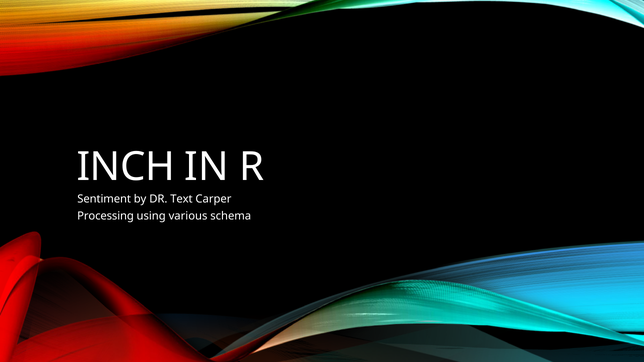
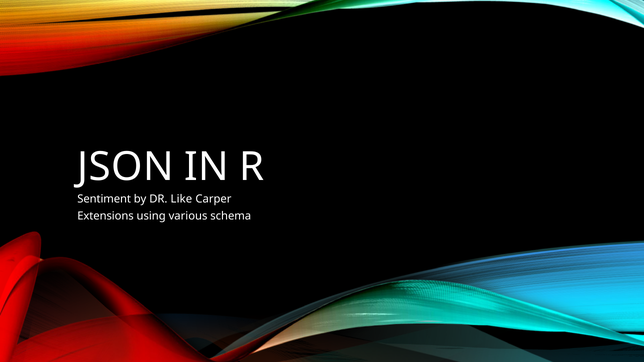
INCH: INCH -> JSON
Text: Text -> Like
Processing: Processing -> Extensions
